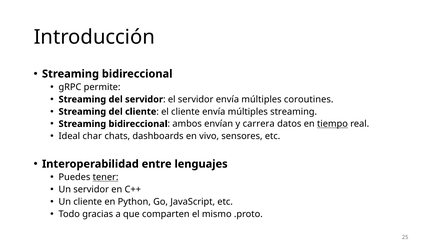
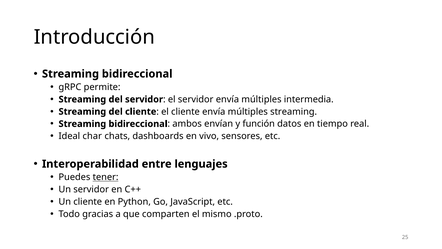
coroutines: coroutines -> intermedia
carrera: carrera -> función
tiempo underline: present -> none
